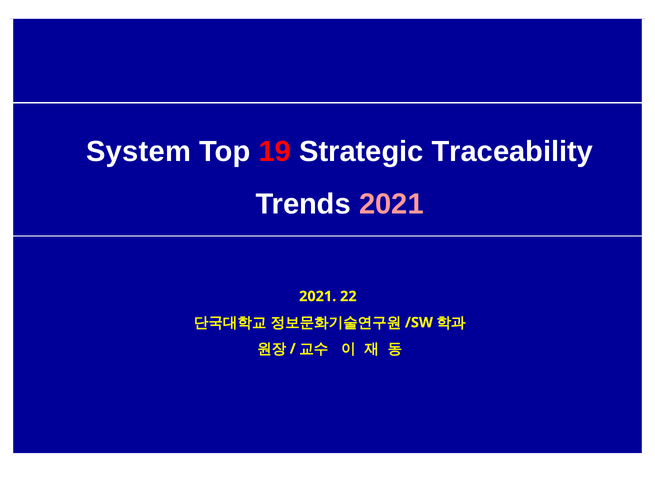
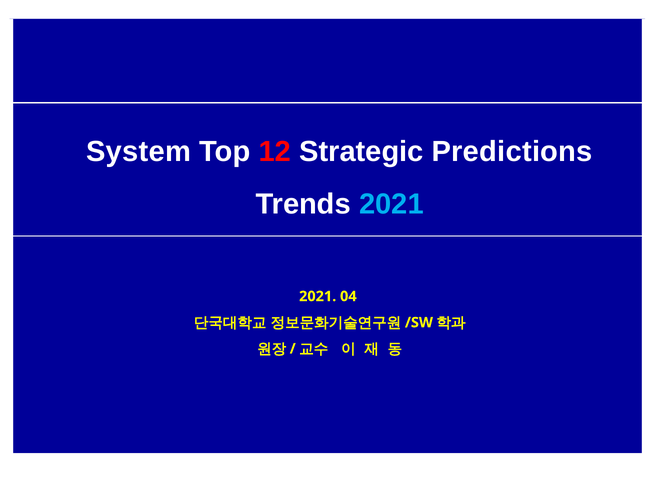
19: 19 -> 12
Traceability: Traceability -> Predictions
2021 at (391, 204) colour: pink -> light blue
22: 22 -> 04
